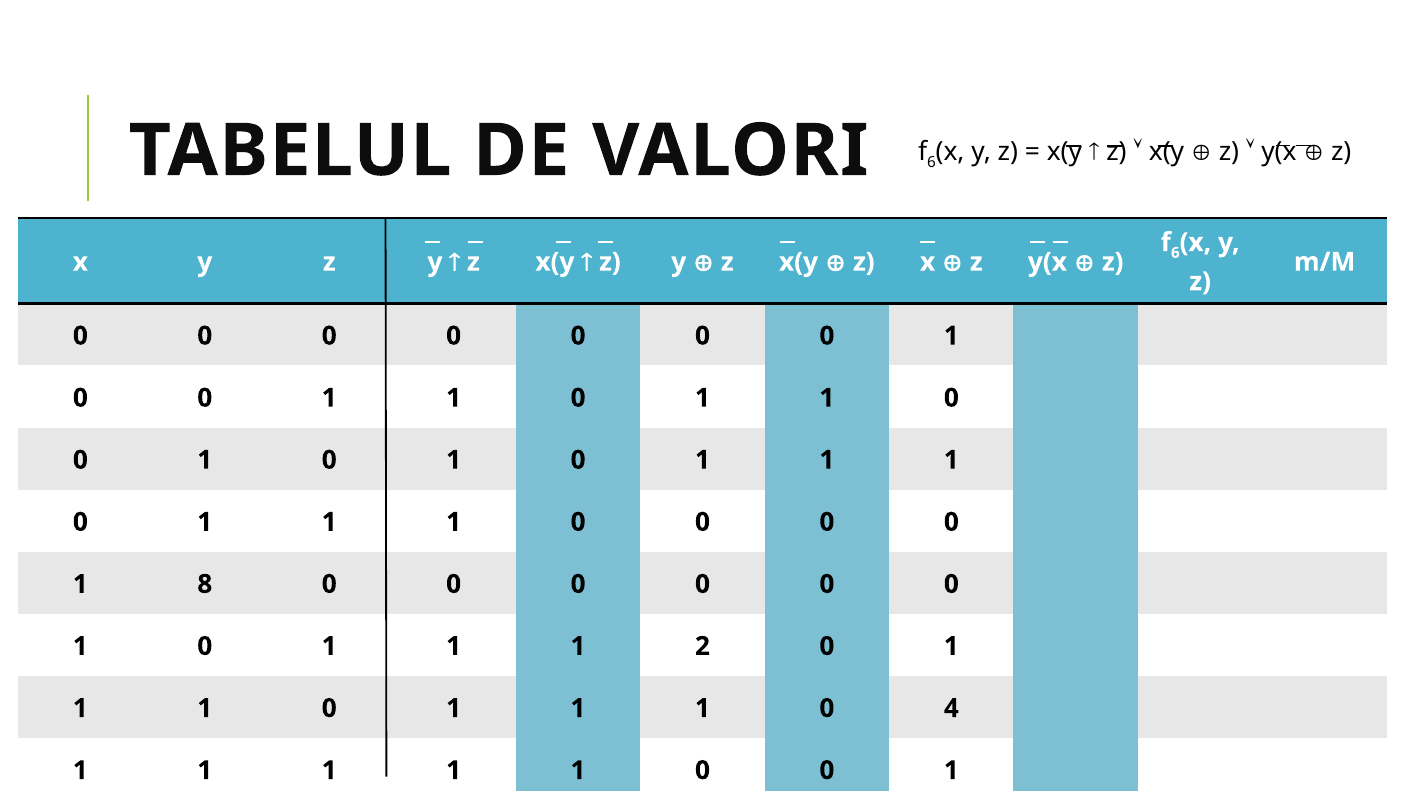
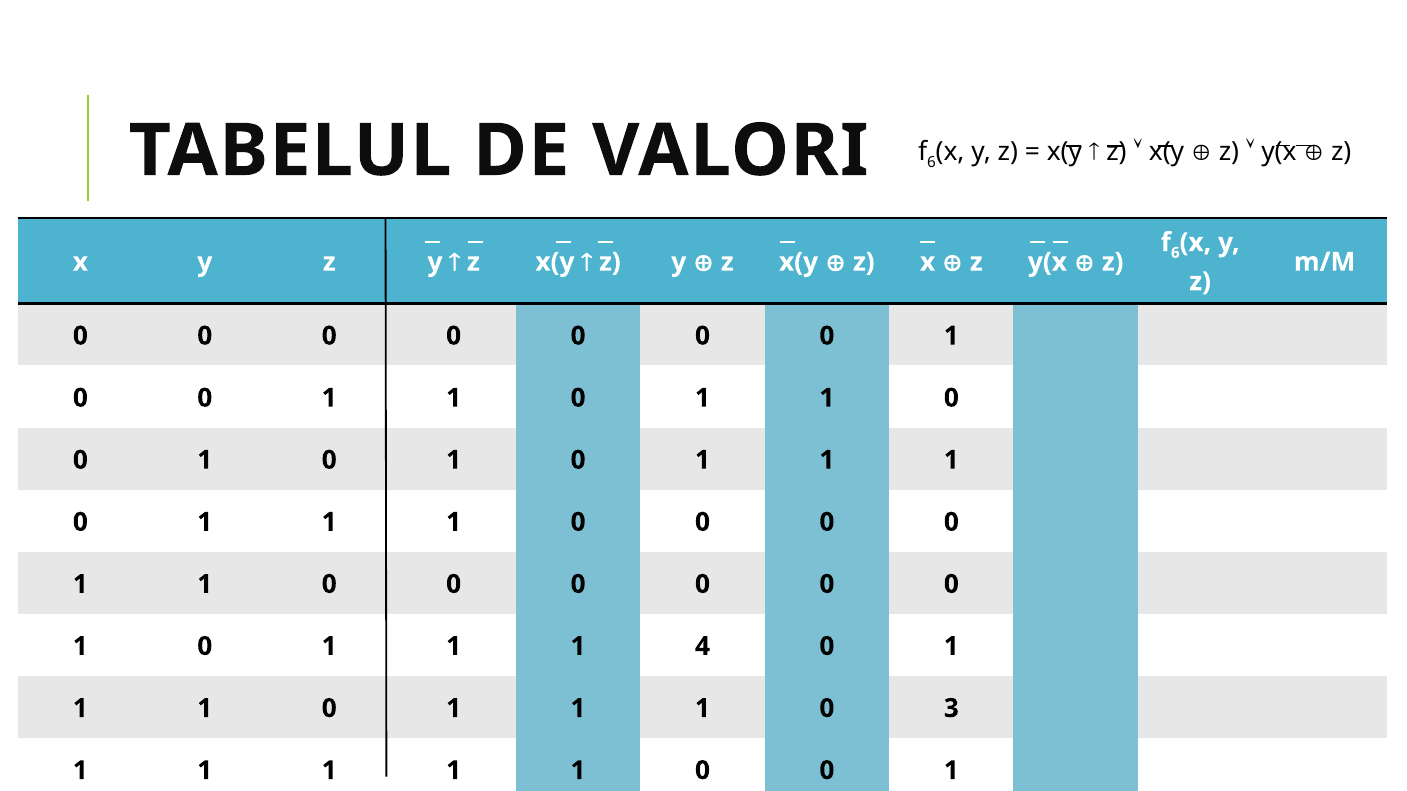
8 at (205, 584): 8 -> 1
2: 2 -> 4
4: 4 -> 3
